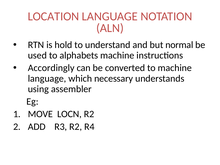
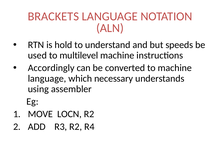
LOCATION: LOCATION -> BRACKETS
normal: normal -> speeds
alphabets: alphabets -> multilevel
